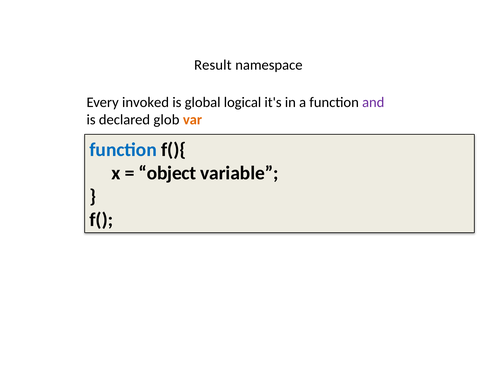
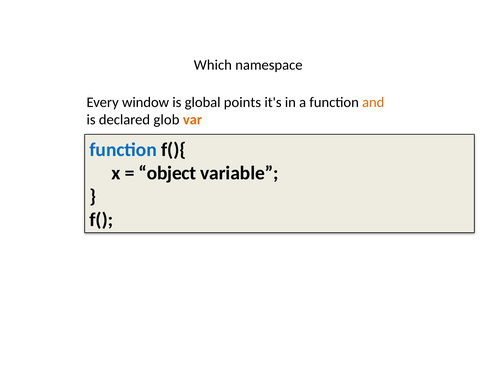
Result: Result -> Which
invoked: invoked -> window
logical: logical -> points
and colour: purple -> orange
